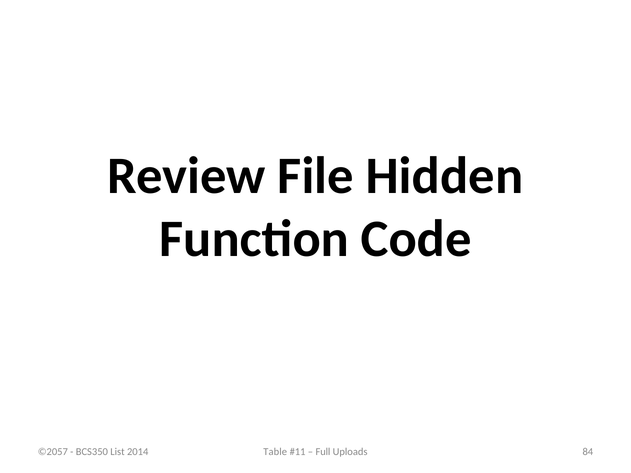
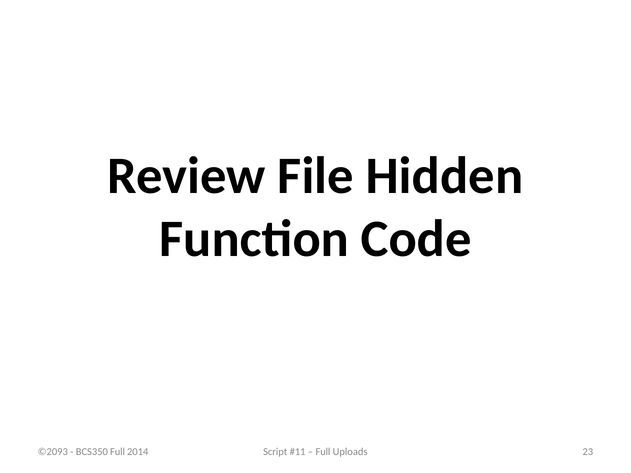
Table: Table -> Script
84: 84 -> 23
©2057: ©2057 -> ©2093
BCS350 List: List -> Full
